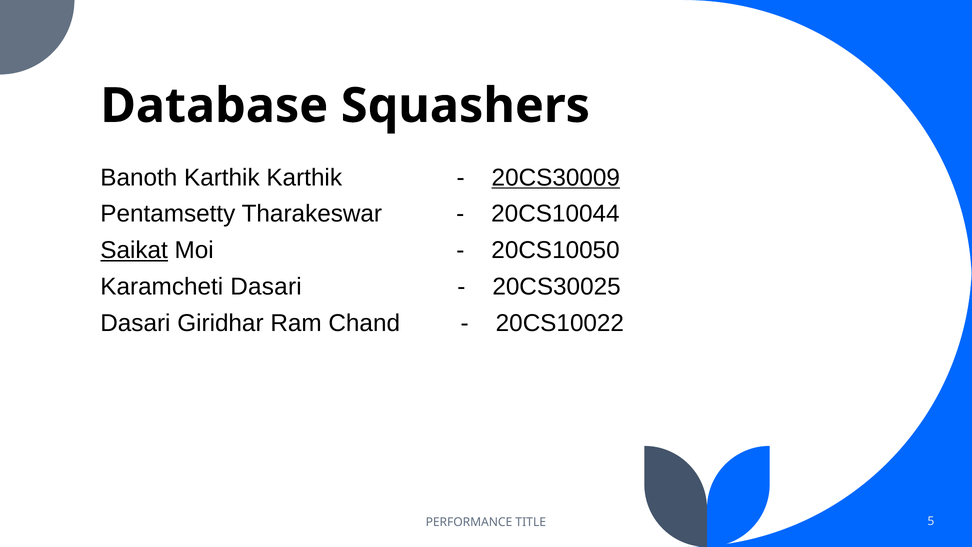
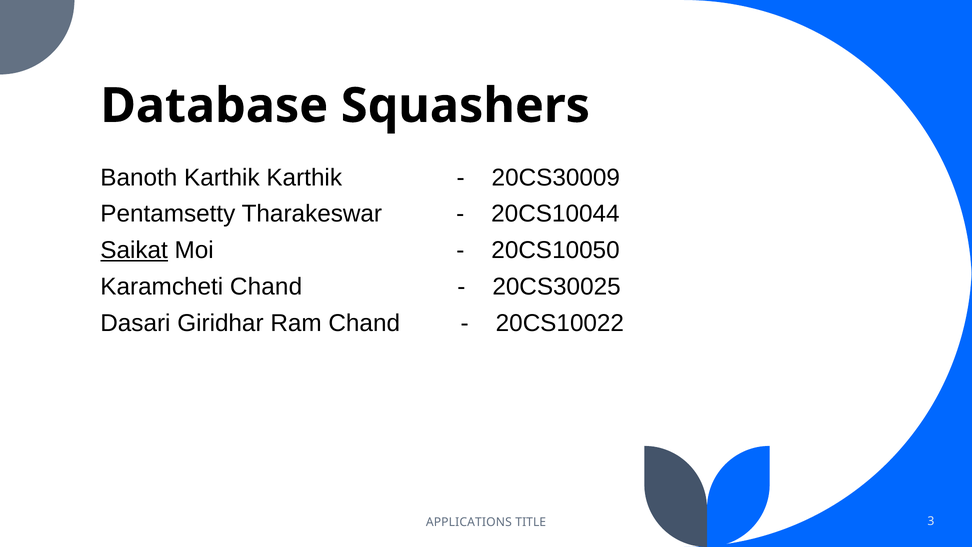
20CS30009 underline: present -> none
Karamcheti Dasari: Dasari -> Chand
PERFORMANCE: PERFORMANCE -> APPLICATIONS
5: 5 -> 3
